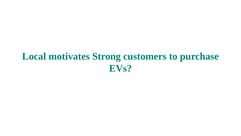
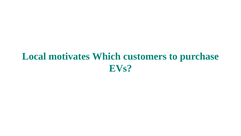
Strong: Strong -> Which
